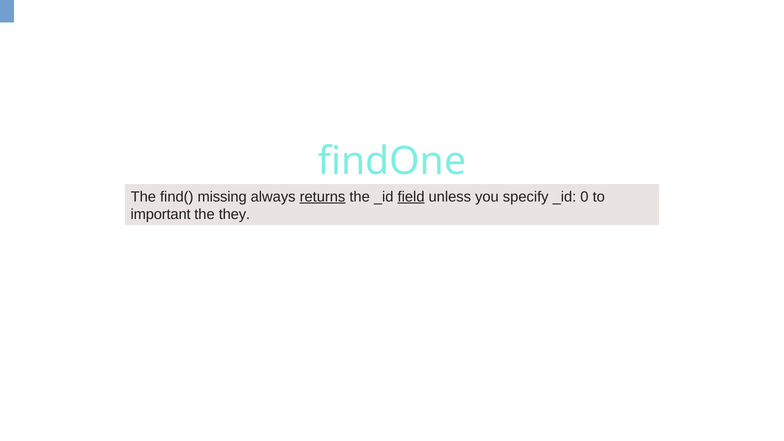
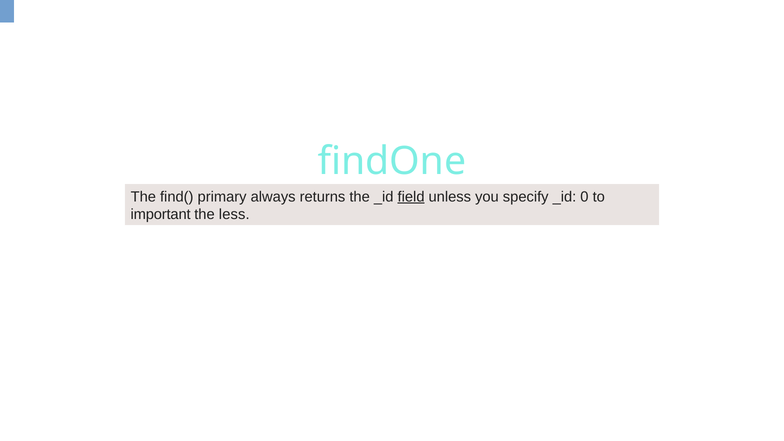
missing: missing -> primary
returns underline: present -> none
they: they -> less
